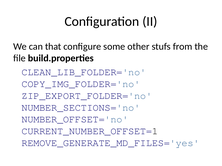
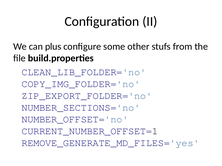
that: that -> plus
